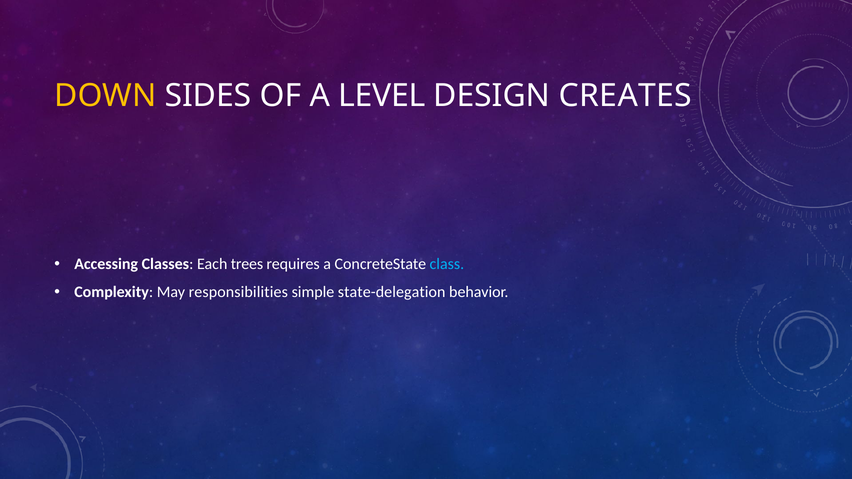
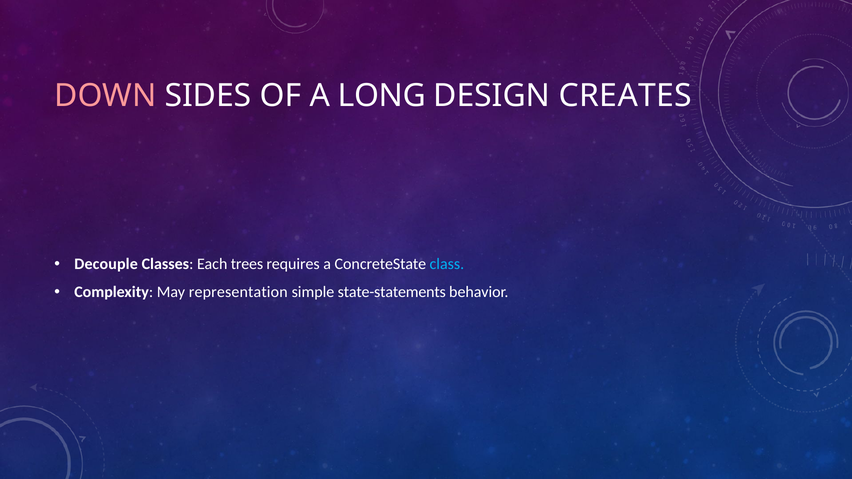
DOWN colour: yellow -> pink
LEVEL: LEVEL -> LONG
Accessing: Accessing -> Decouple
responsibilities: responsibilities -> representation
state-delegation: state-delegation -> state-statements
